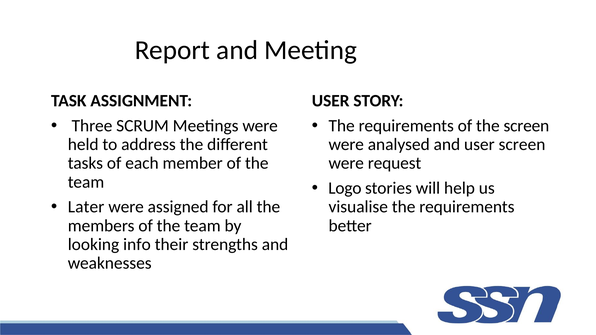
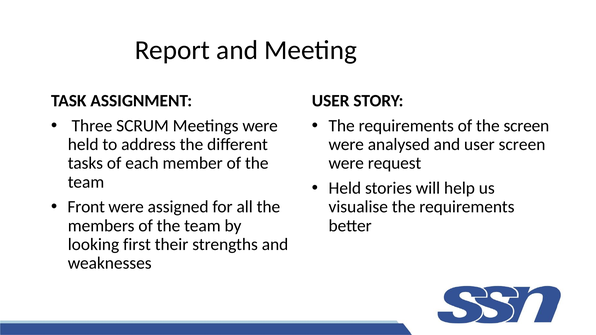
Logo at (345, 188): Logo -> Held
Later: Later -> Front
info: info -> first
